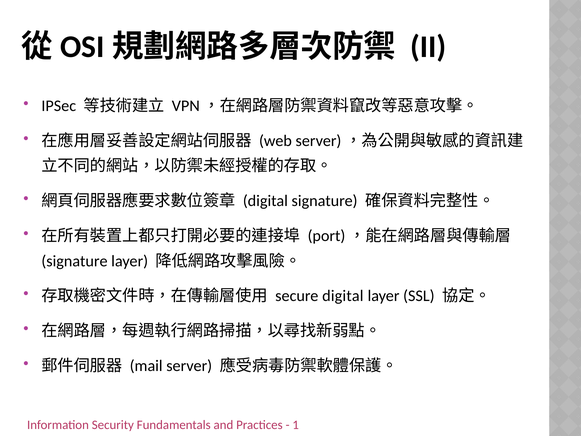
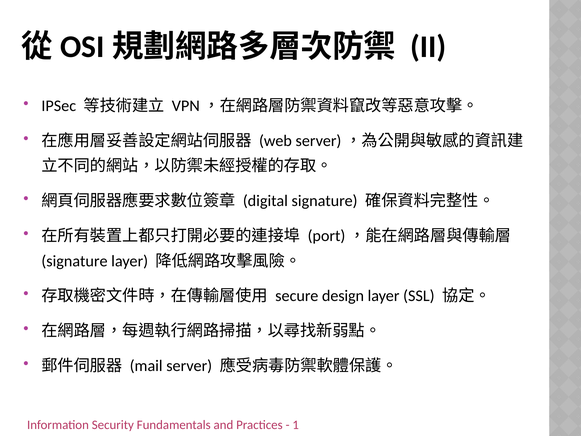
secure digital: digital -> design
